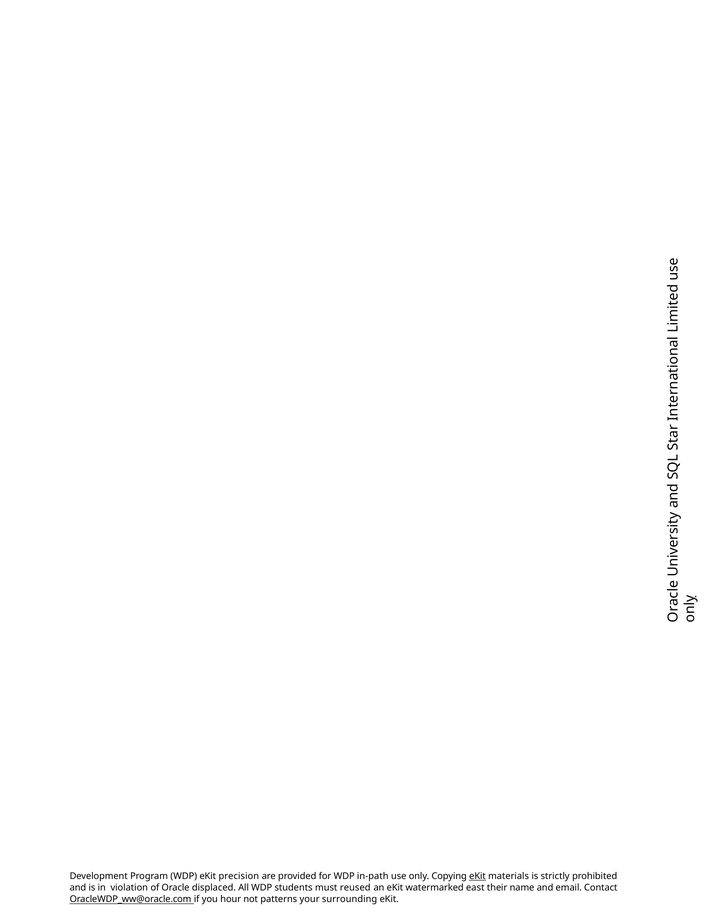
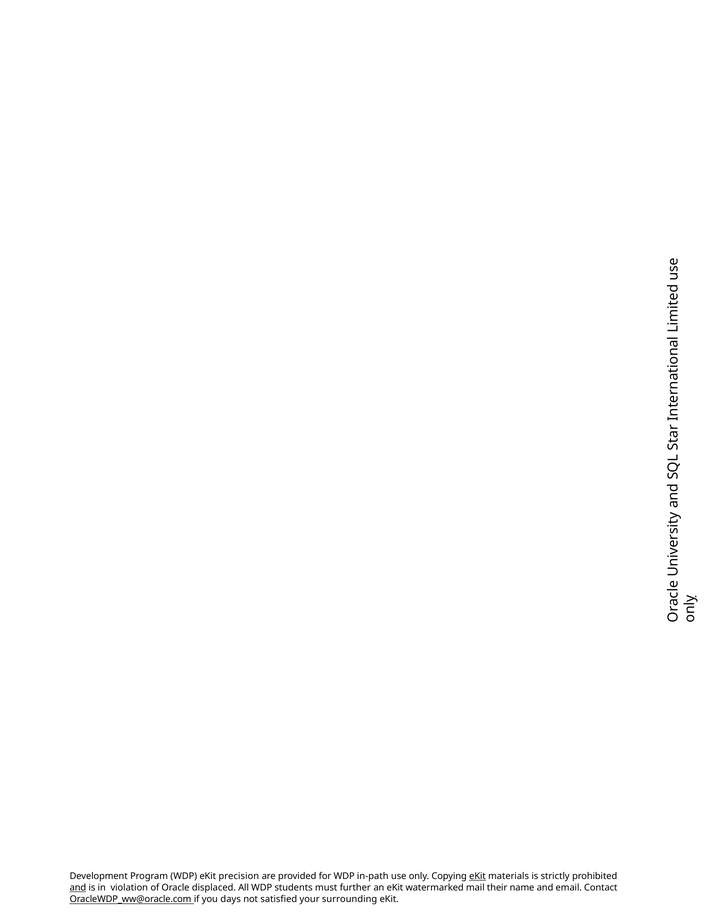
and at (78, 888) underline: none -> present
reused: reused -> further
east: east -> mail
hour: hour -> days
patterns: patterns -> satisfied
